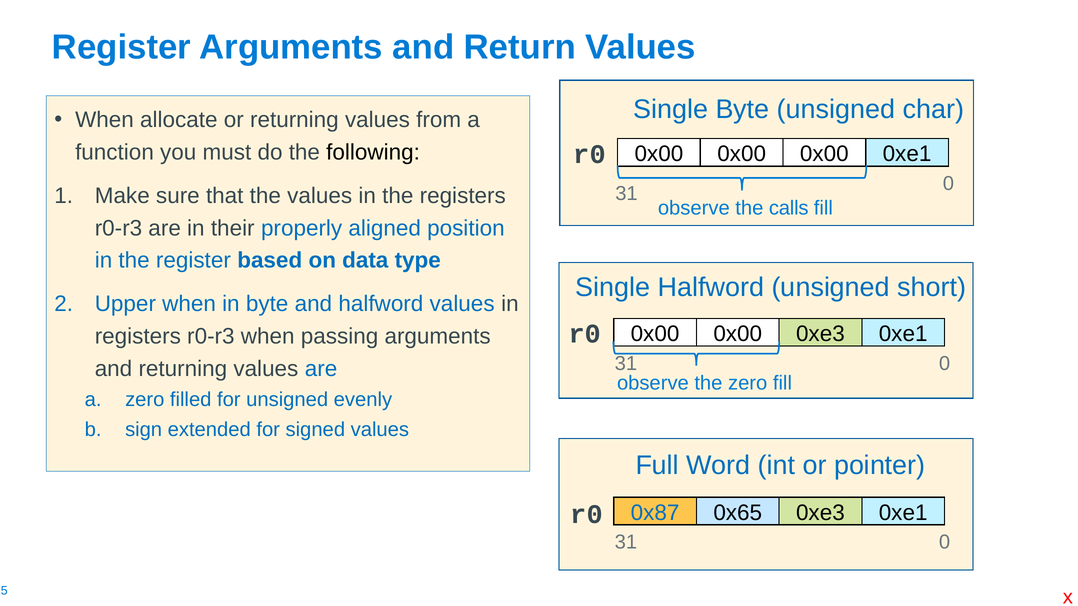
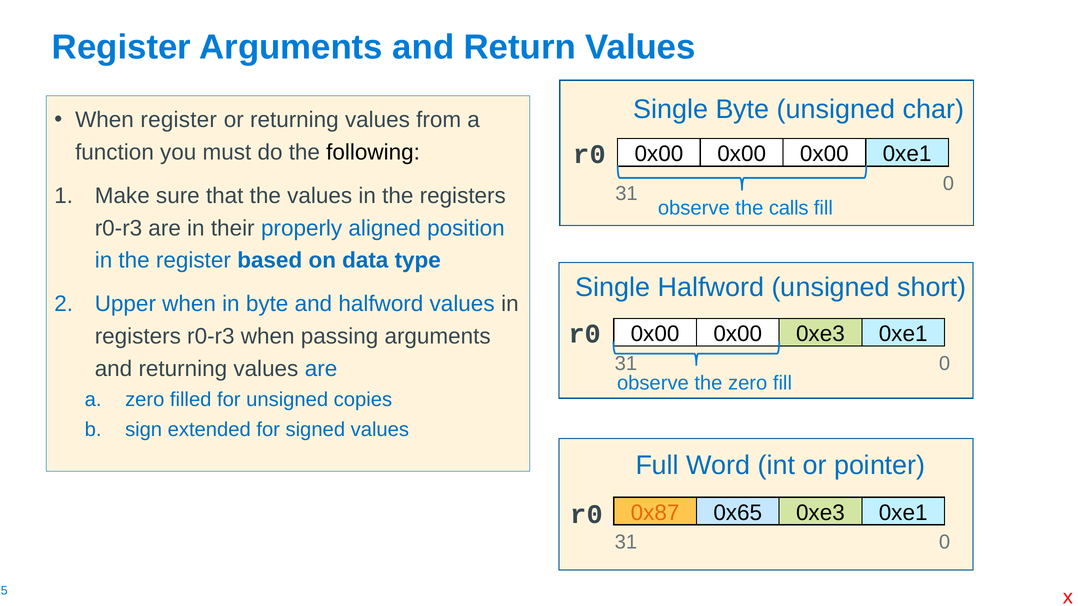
When allocate: allocate -> register
evenly: evenly -> copies
0x87 colour: blue -> orange
